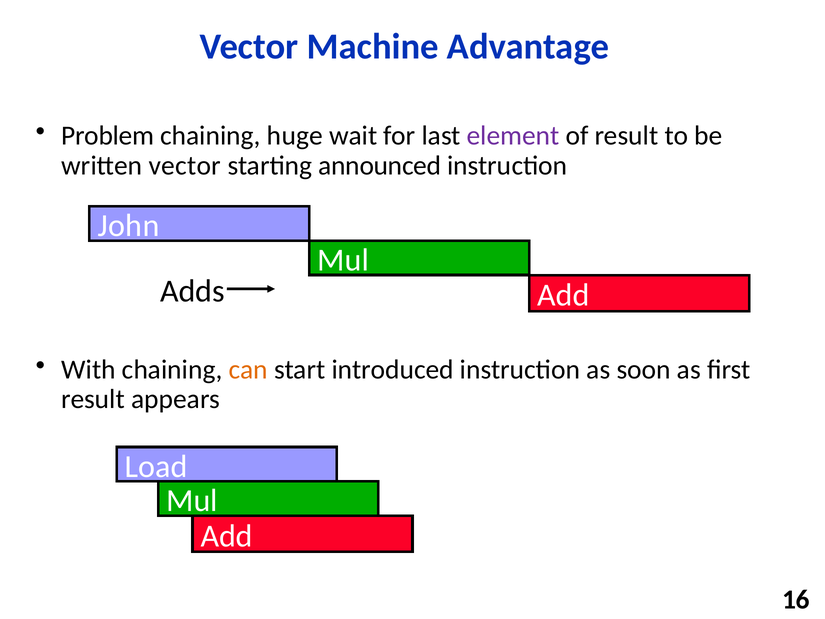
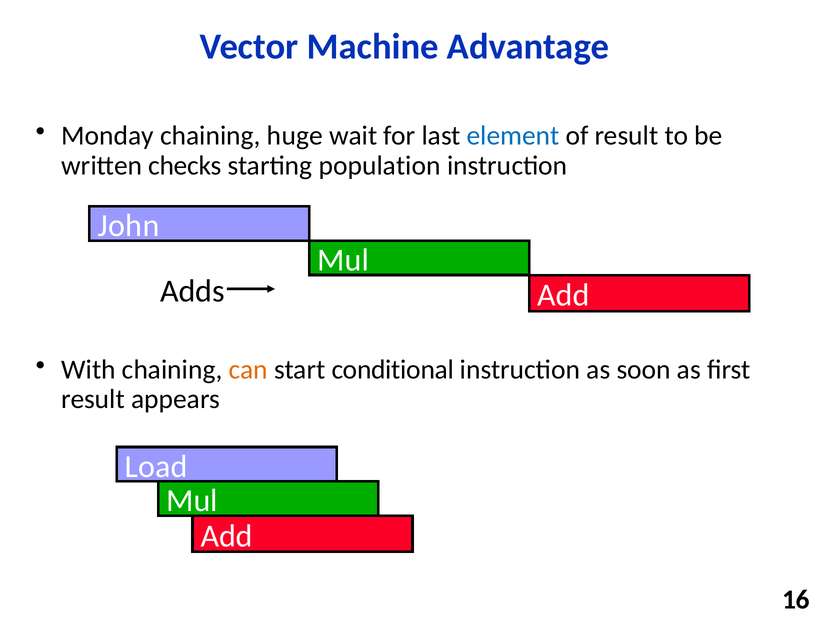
Problem: Problem -> Monday
element colour: purple -> blue
written vector: vector -> checks
announced: announced -> population
introduced: introduced -> conditional
